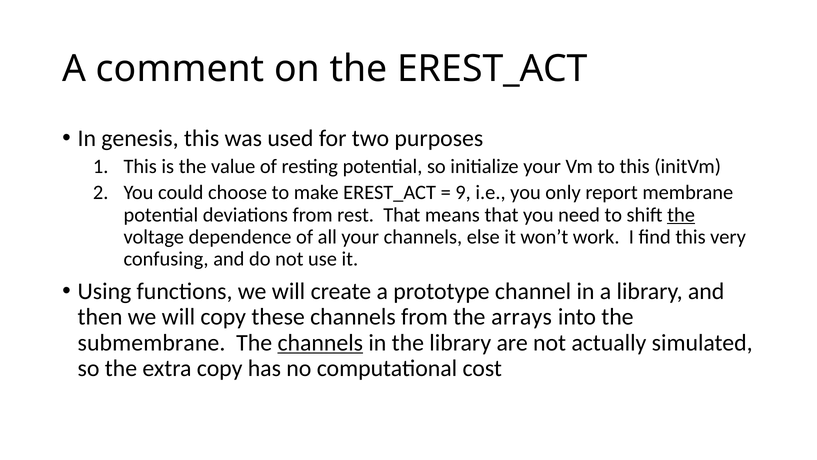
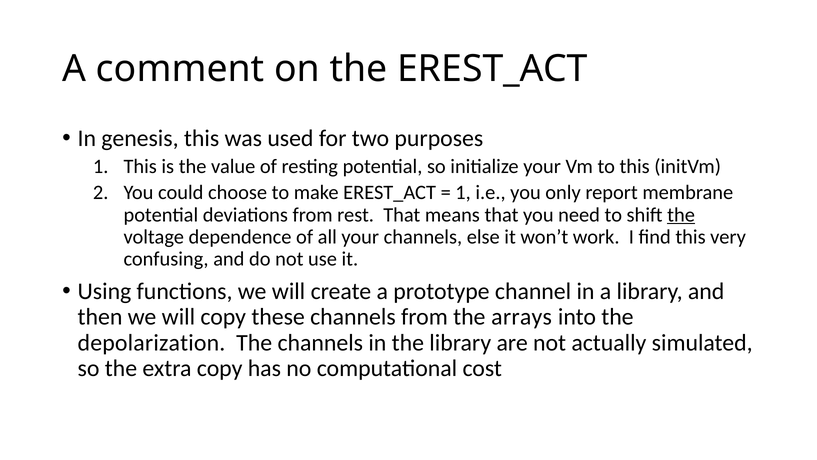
9 at (463, 193): 9 -> 1
submembrane: submembrane -> depolarization
channels at (320, 342) underline: present -> none
